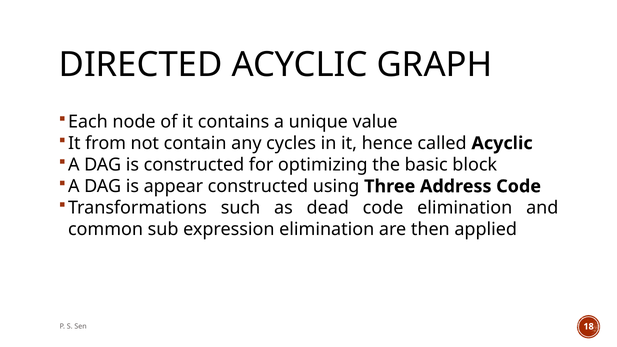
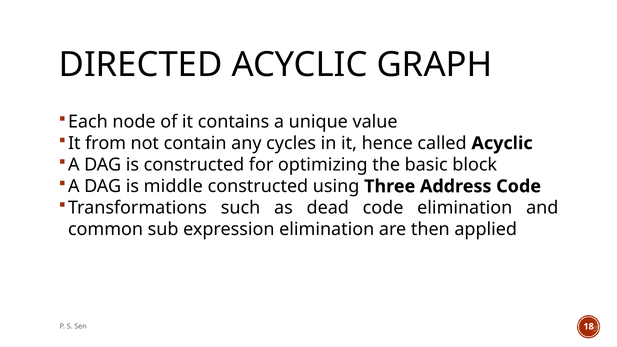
appear: appear -> middle
